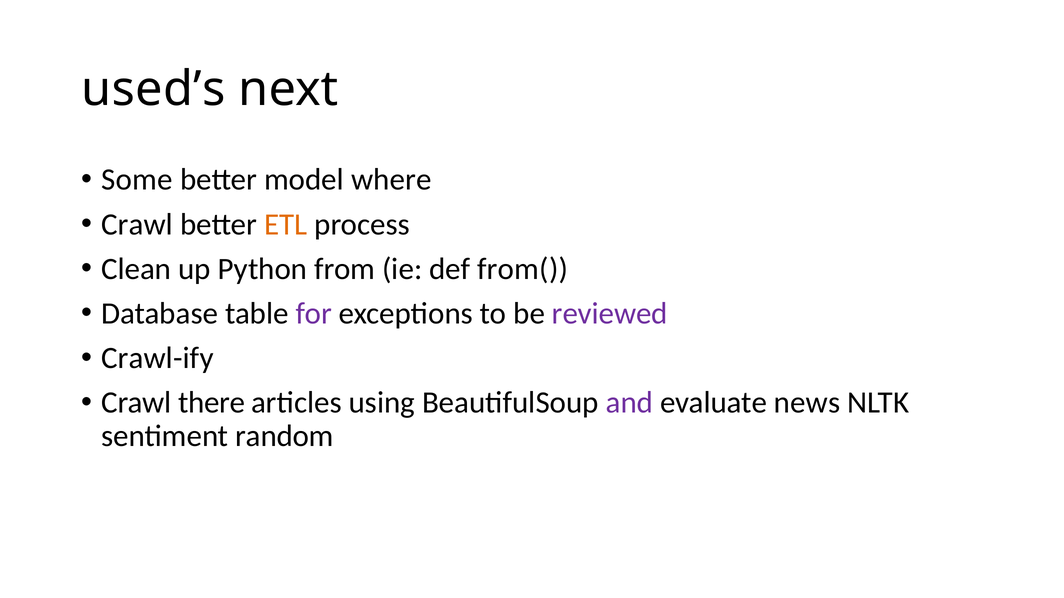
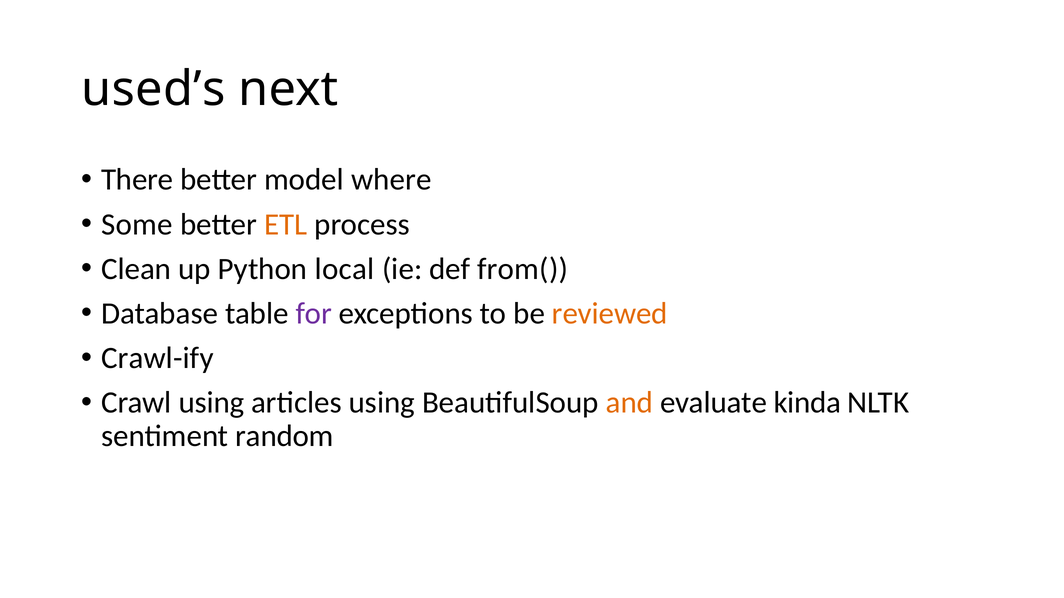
Some: Some -> There
Crawl at (137, 225): Crawl -> Some
from: from -> local
reviewed colour: purple -> orange
Crawl there: there -> using
and colour: purple -> orange
news: news -> kinda
